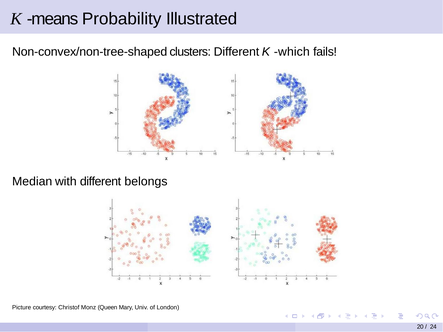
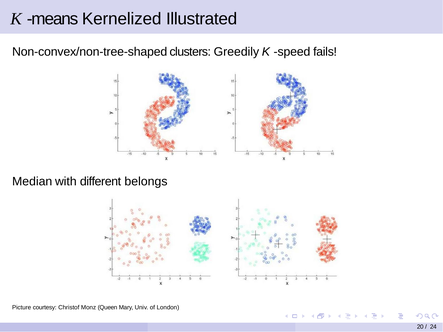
Probability: Probability -> Kernelized
clusters Different: Different -> Greedily
which: which -> speed
